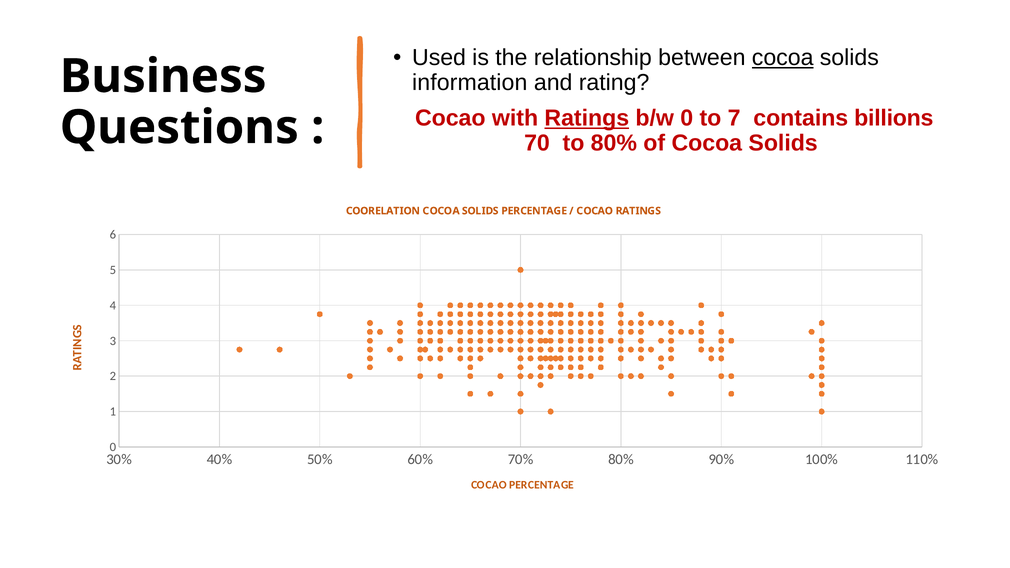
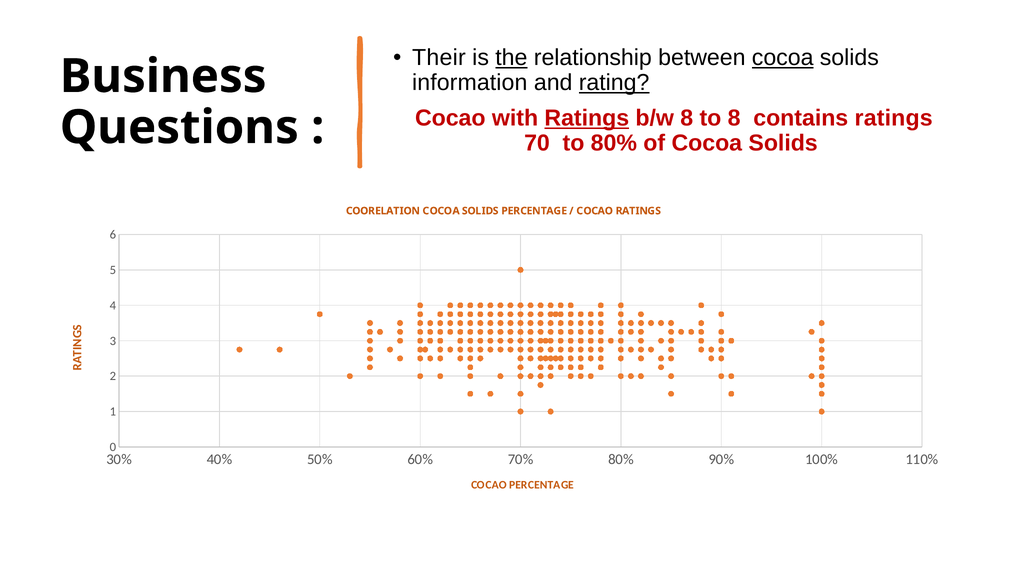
Used: Used -> Their
the underline: none -> present
rating underline: none -> present
b/w 0: 0 -> 8
to 7: 7 -> 8
contains billions: billions -> ratings
